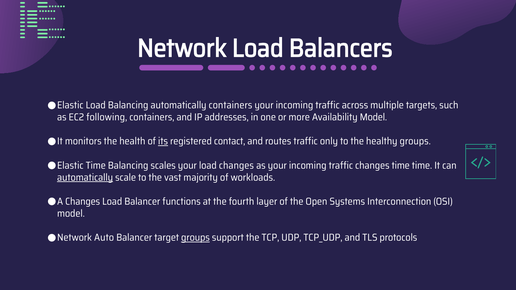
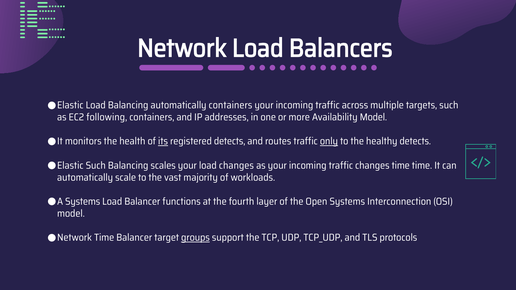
registered contact: contact -> detects
only underline: none -> present
healthy groups: groups -> detects
Elastic Time: Time -> Such
automatically at (85, 178) underline: present -> none
A Changes: Changes -> Systems
Network Auto: Auto -> Time
